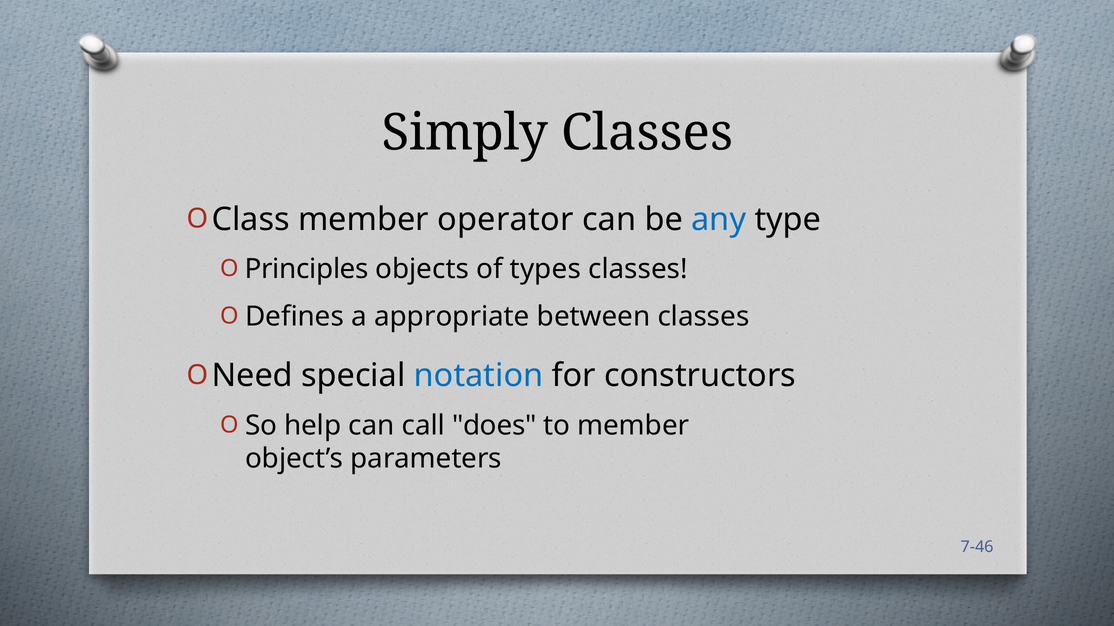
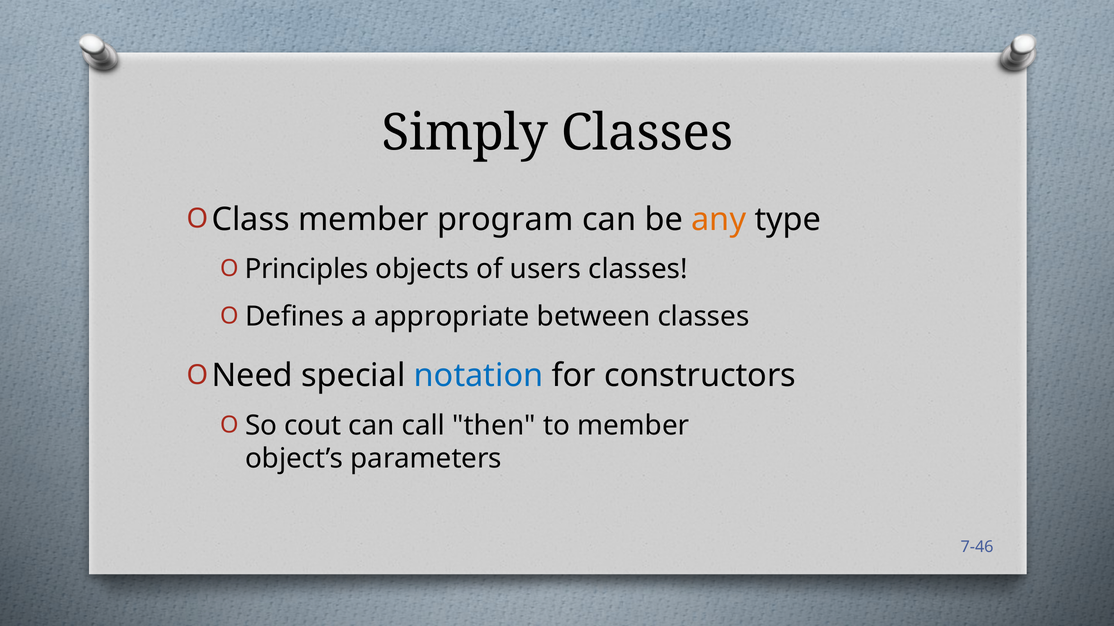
operator: operator -> program
any colour: blue -> orange
types: types -> users
help: help -> cout
does: does -> then
